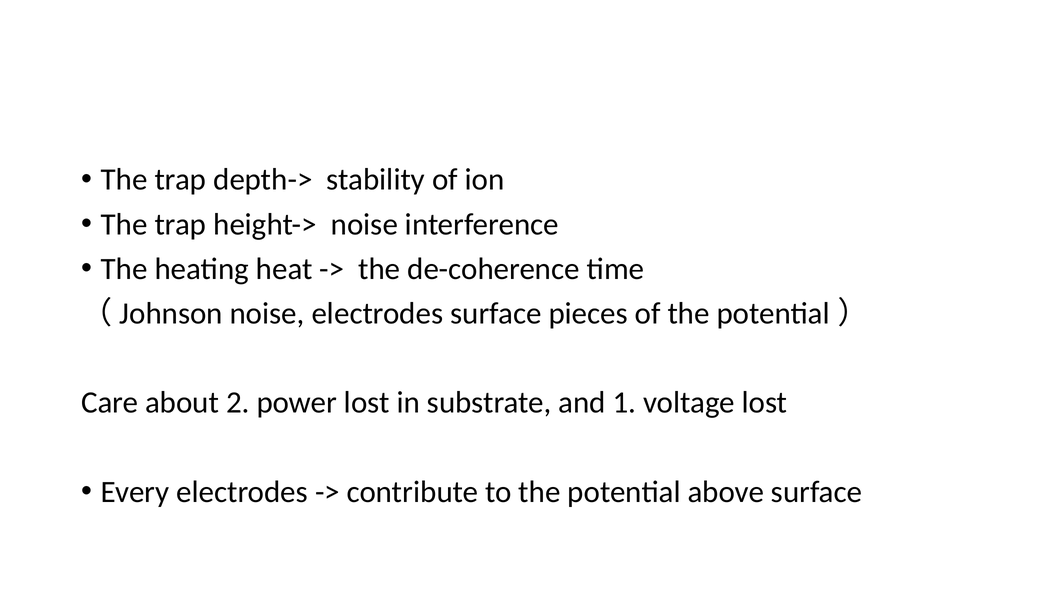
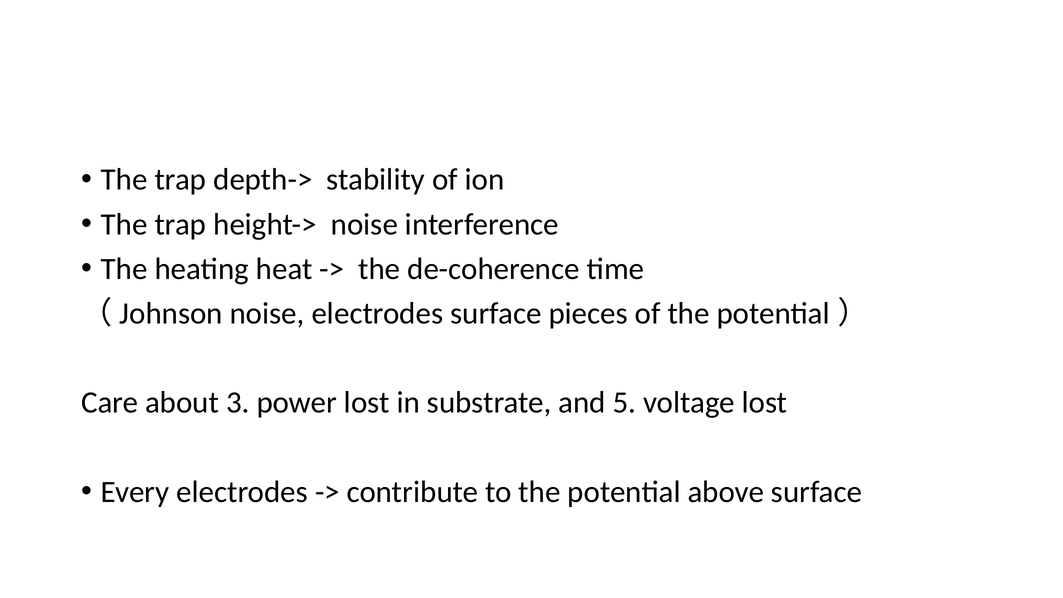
2: 2 -> 3
1: 1 -> 5
